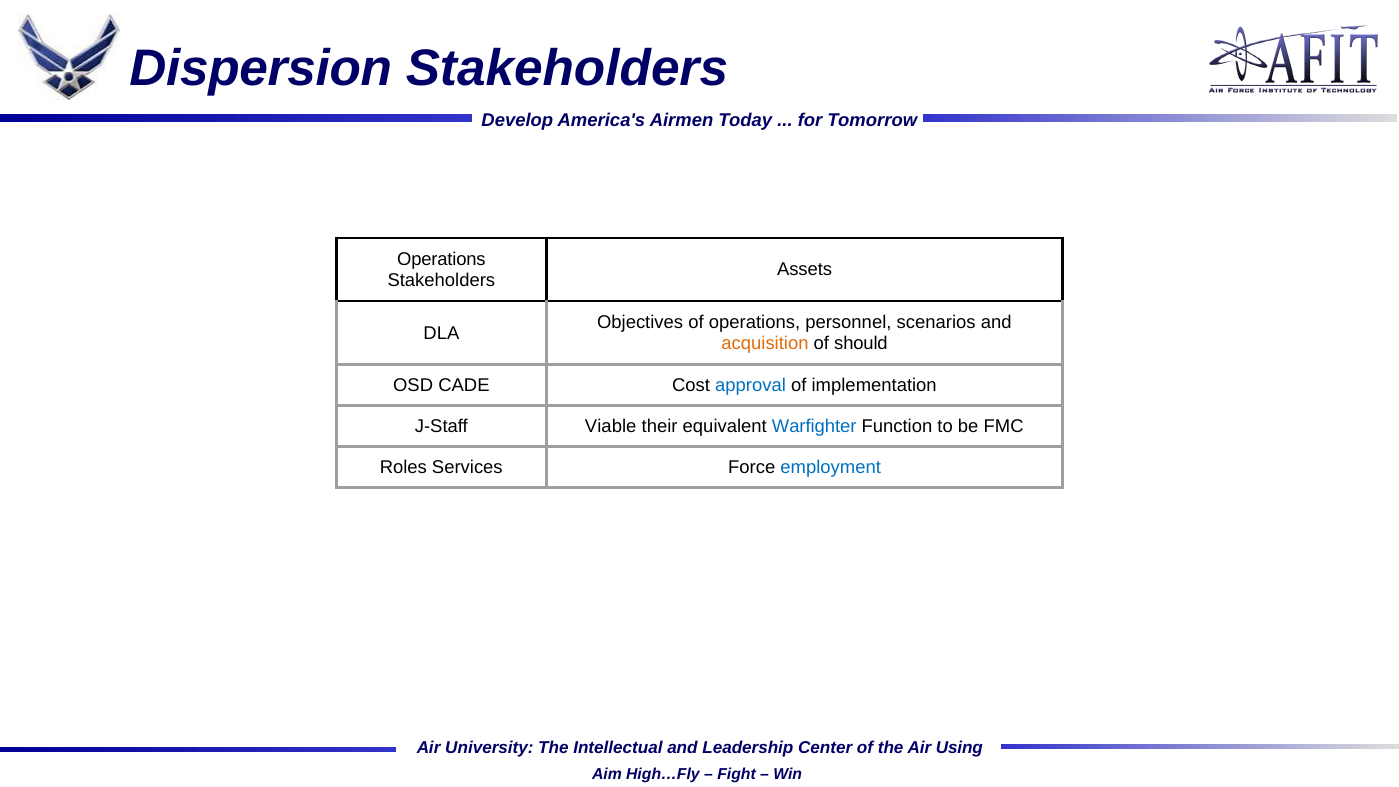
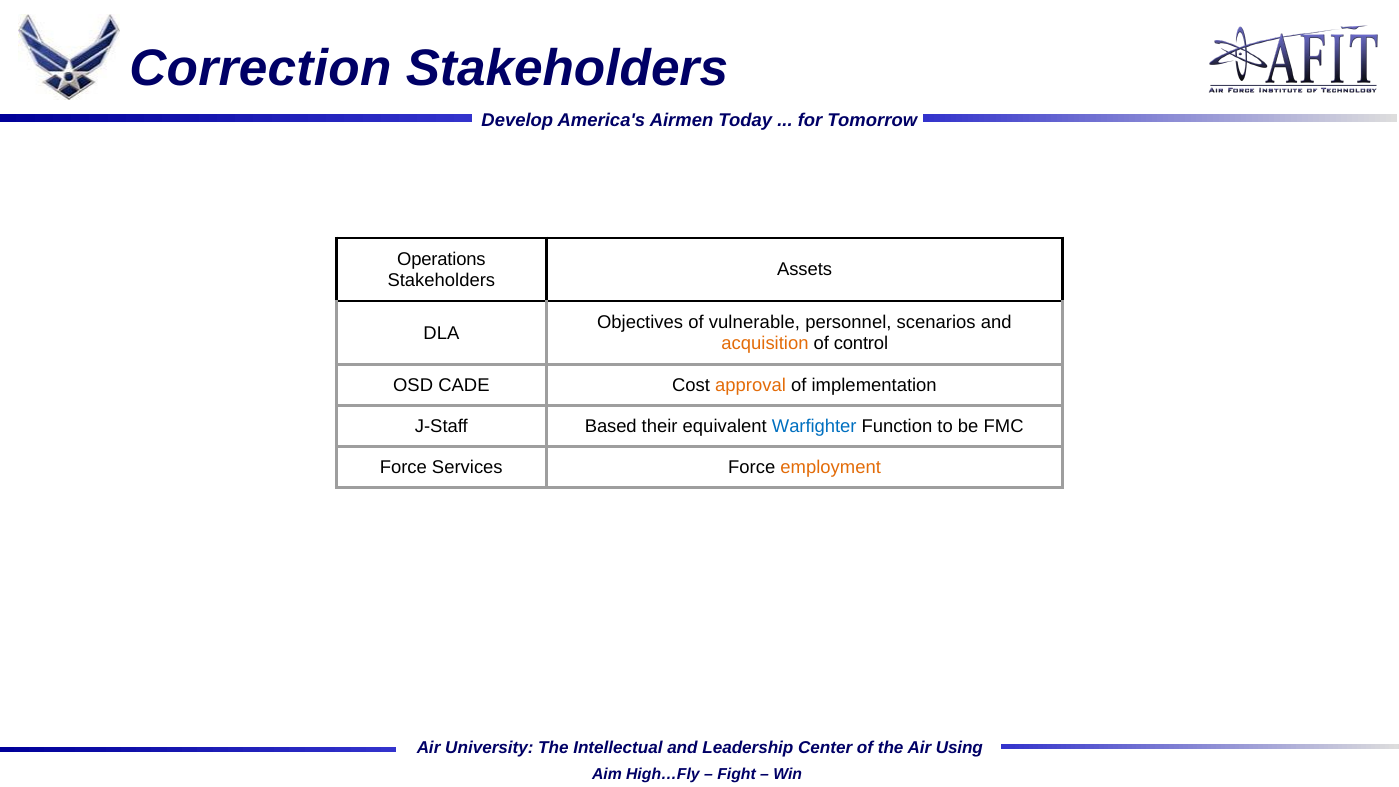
Dispersion: Dispersion -> Correction
of operations: operations -> vulnerable
should: should -> control
approval colour: blue -> orange
Viable: Viable -> Based
Roles at (403, 467): Roles -> Force
employment colour: blue -> orange
